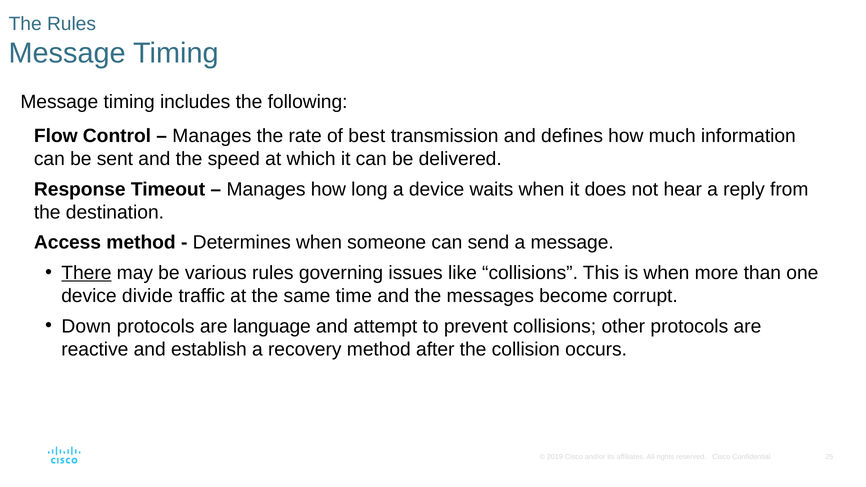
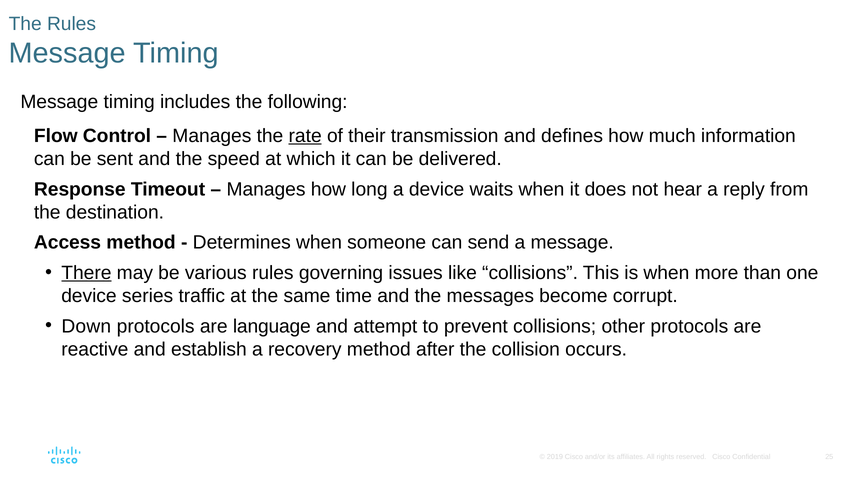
rate underline: none -> present
best: best -> their
divide: divide -> series
